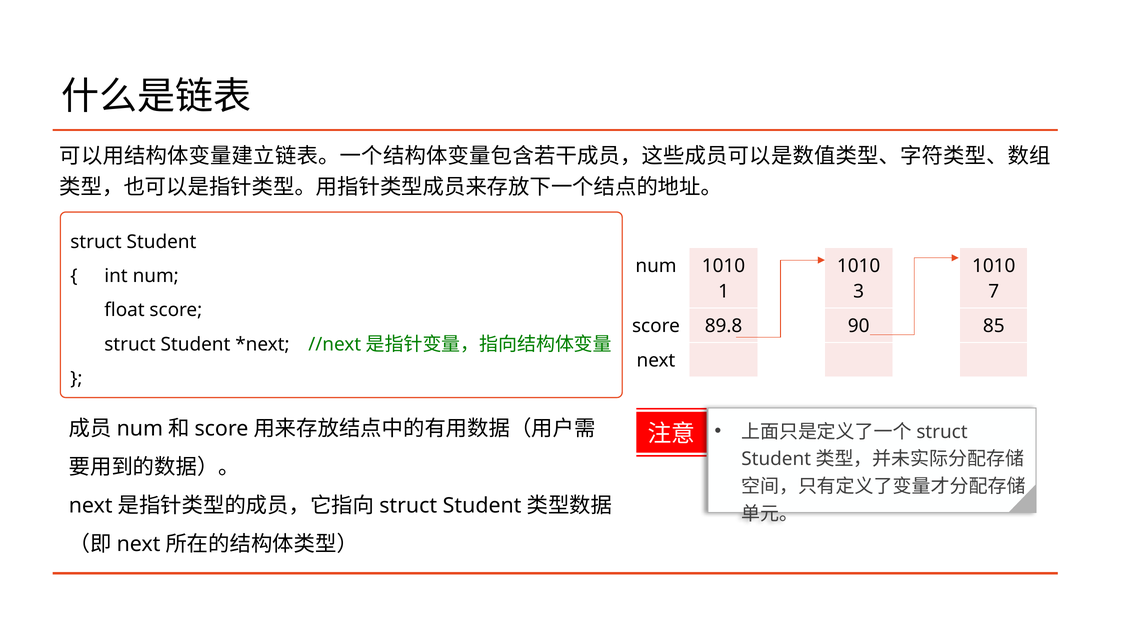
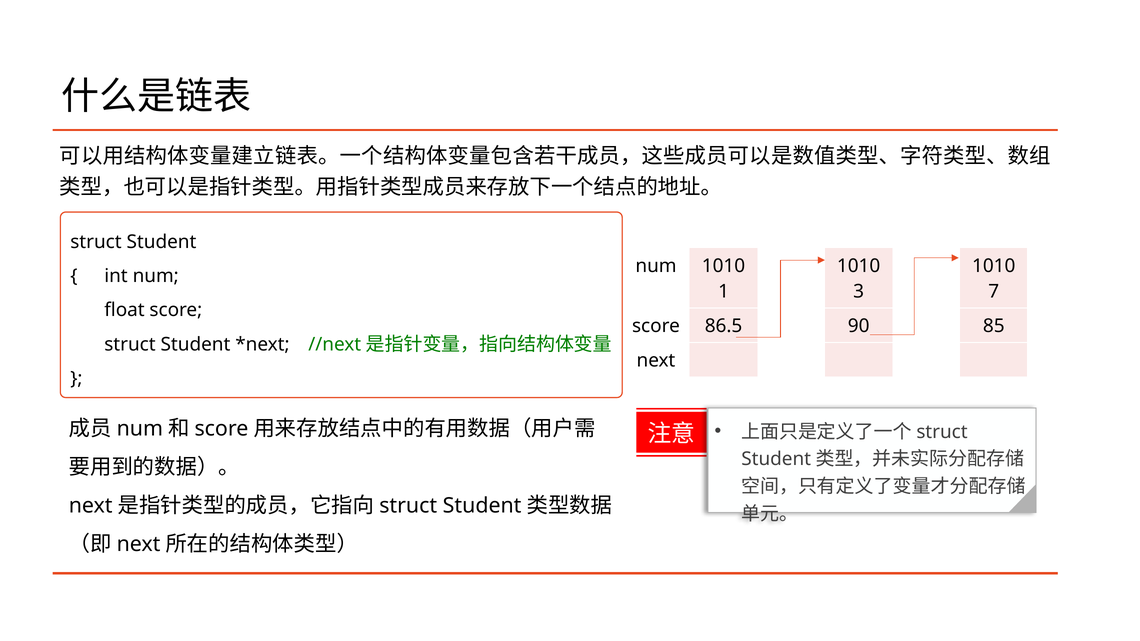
89.8: 89.8 -> 86.5
